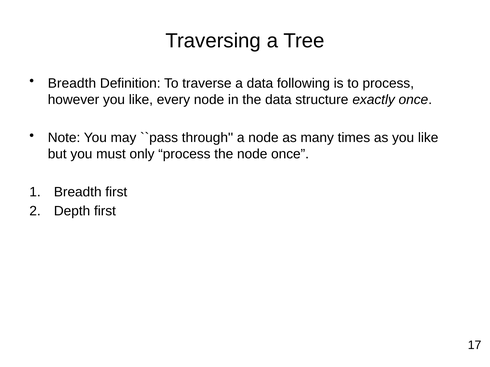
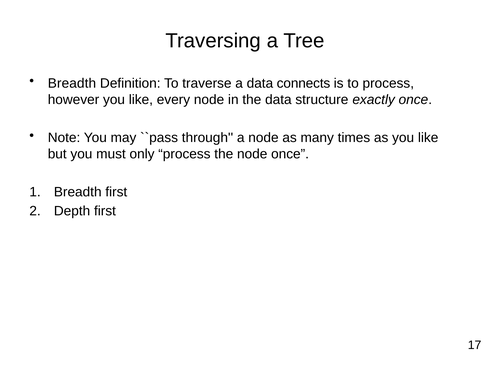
following: following -> connects
